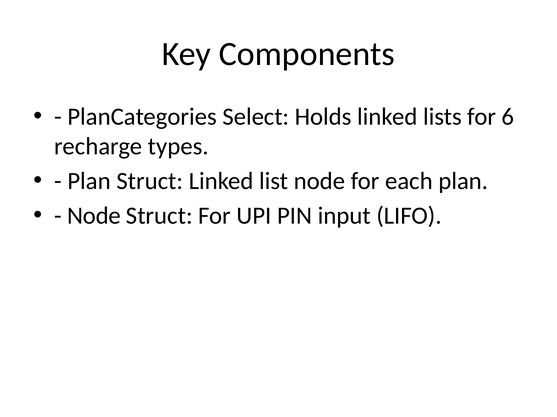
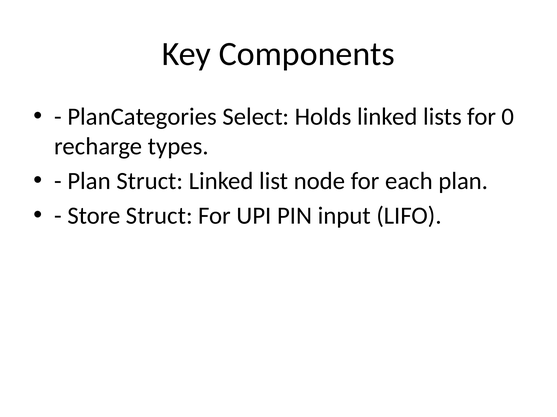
6: 6 -> 0
Node at (94, 216): Node -> Store
